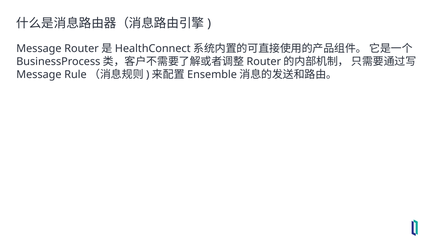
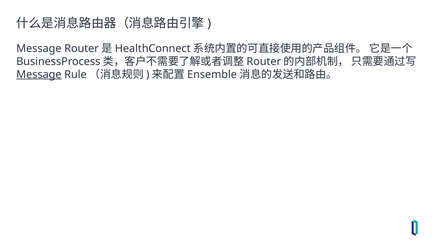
Message at (39, 75) underline: none -> present
